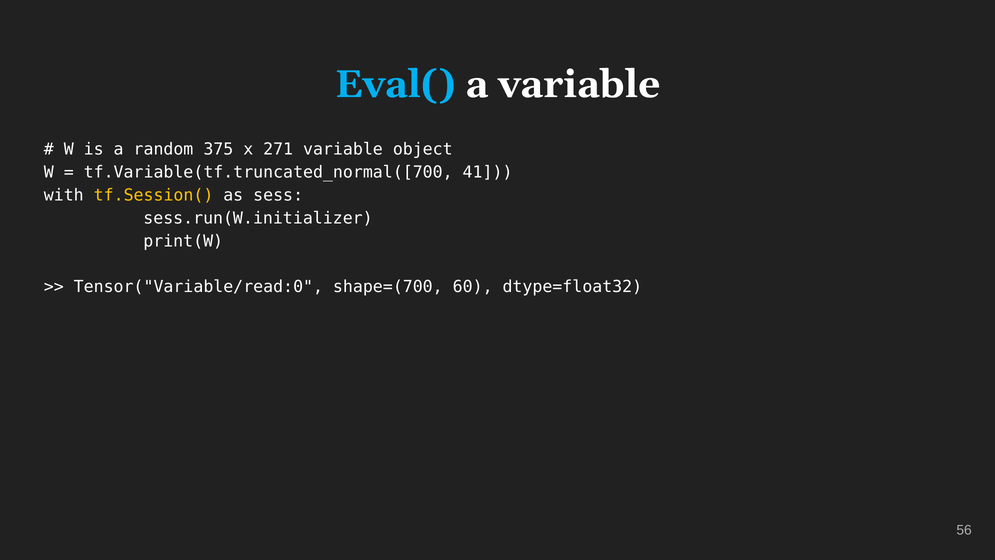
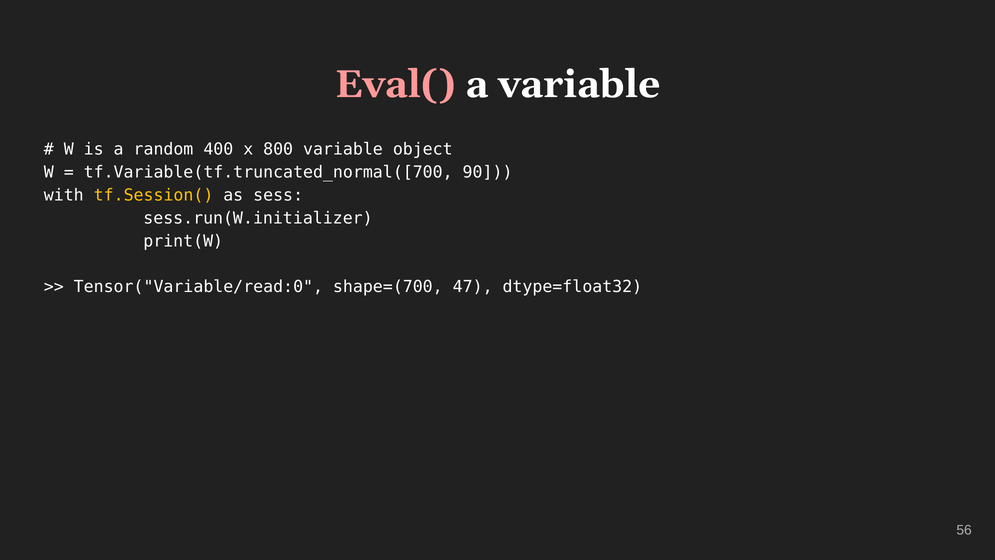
Eval( colour: light blue -> pink
375: 375 -> 400
271: 271 -> 800
41: 41 -> 90
60: 60 -> 47
